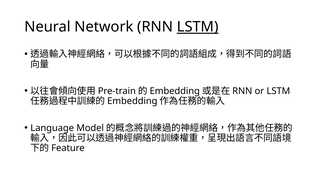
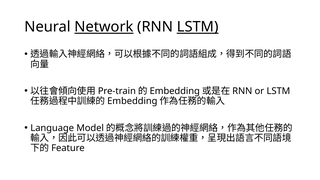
Network underline: none -> present
